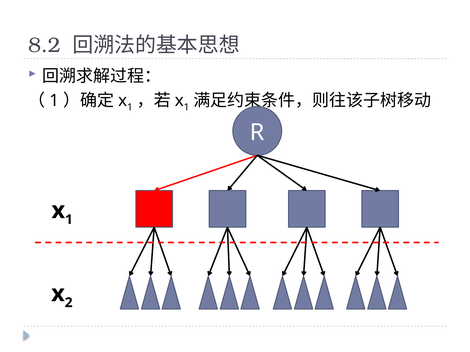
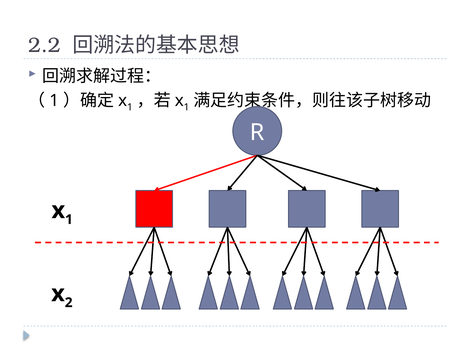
8.2: 8.2 -> 2.2
